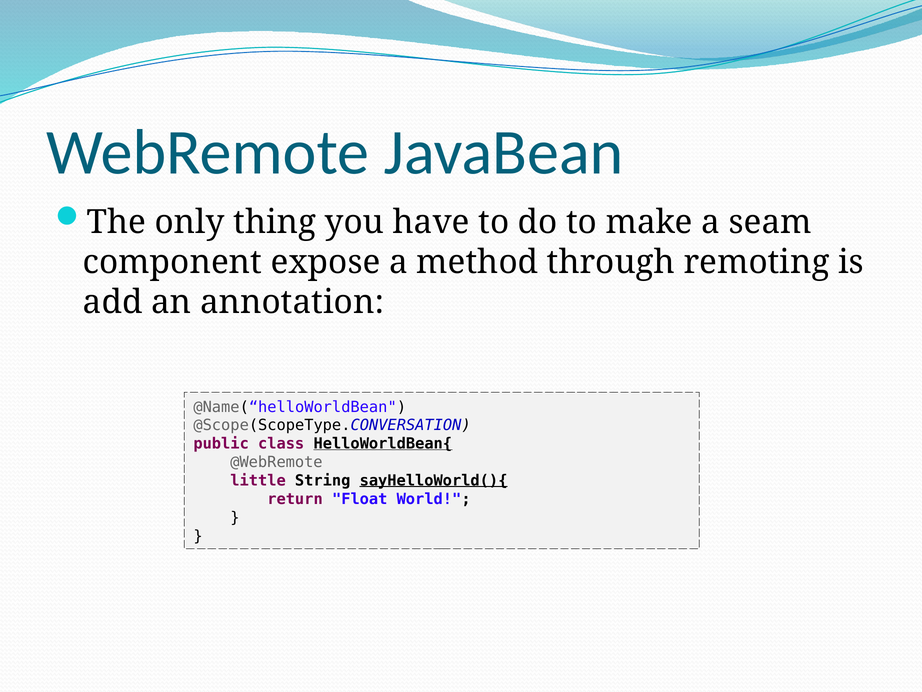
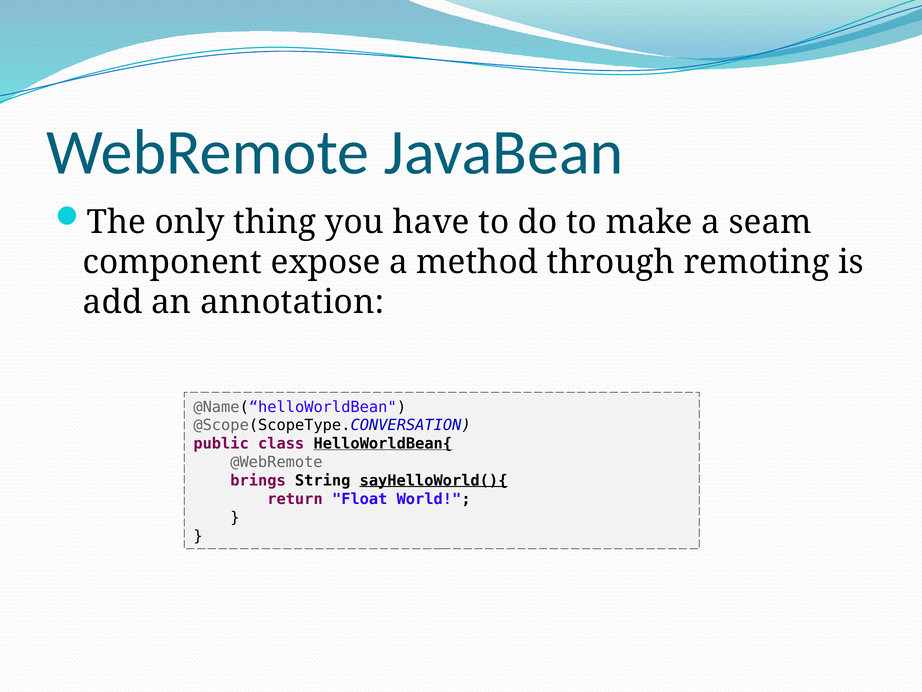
little: little -> brings
